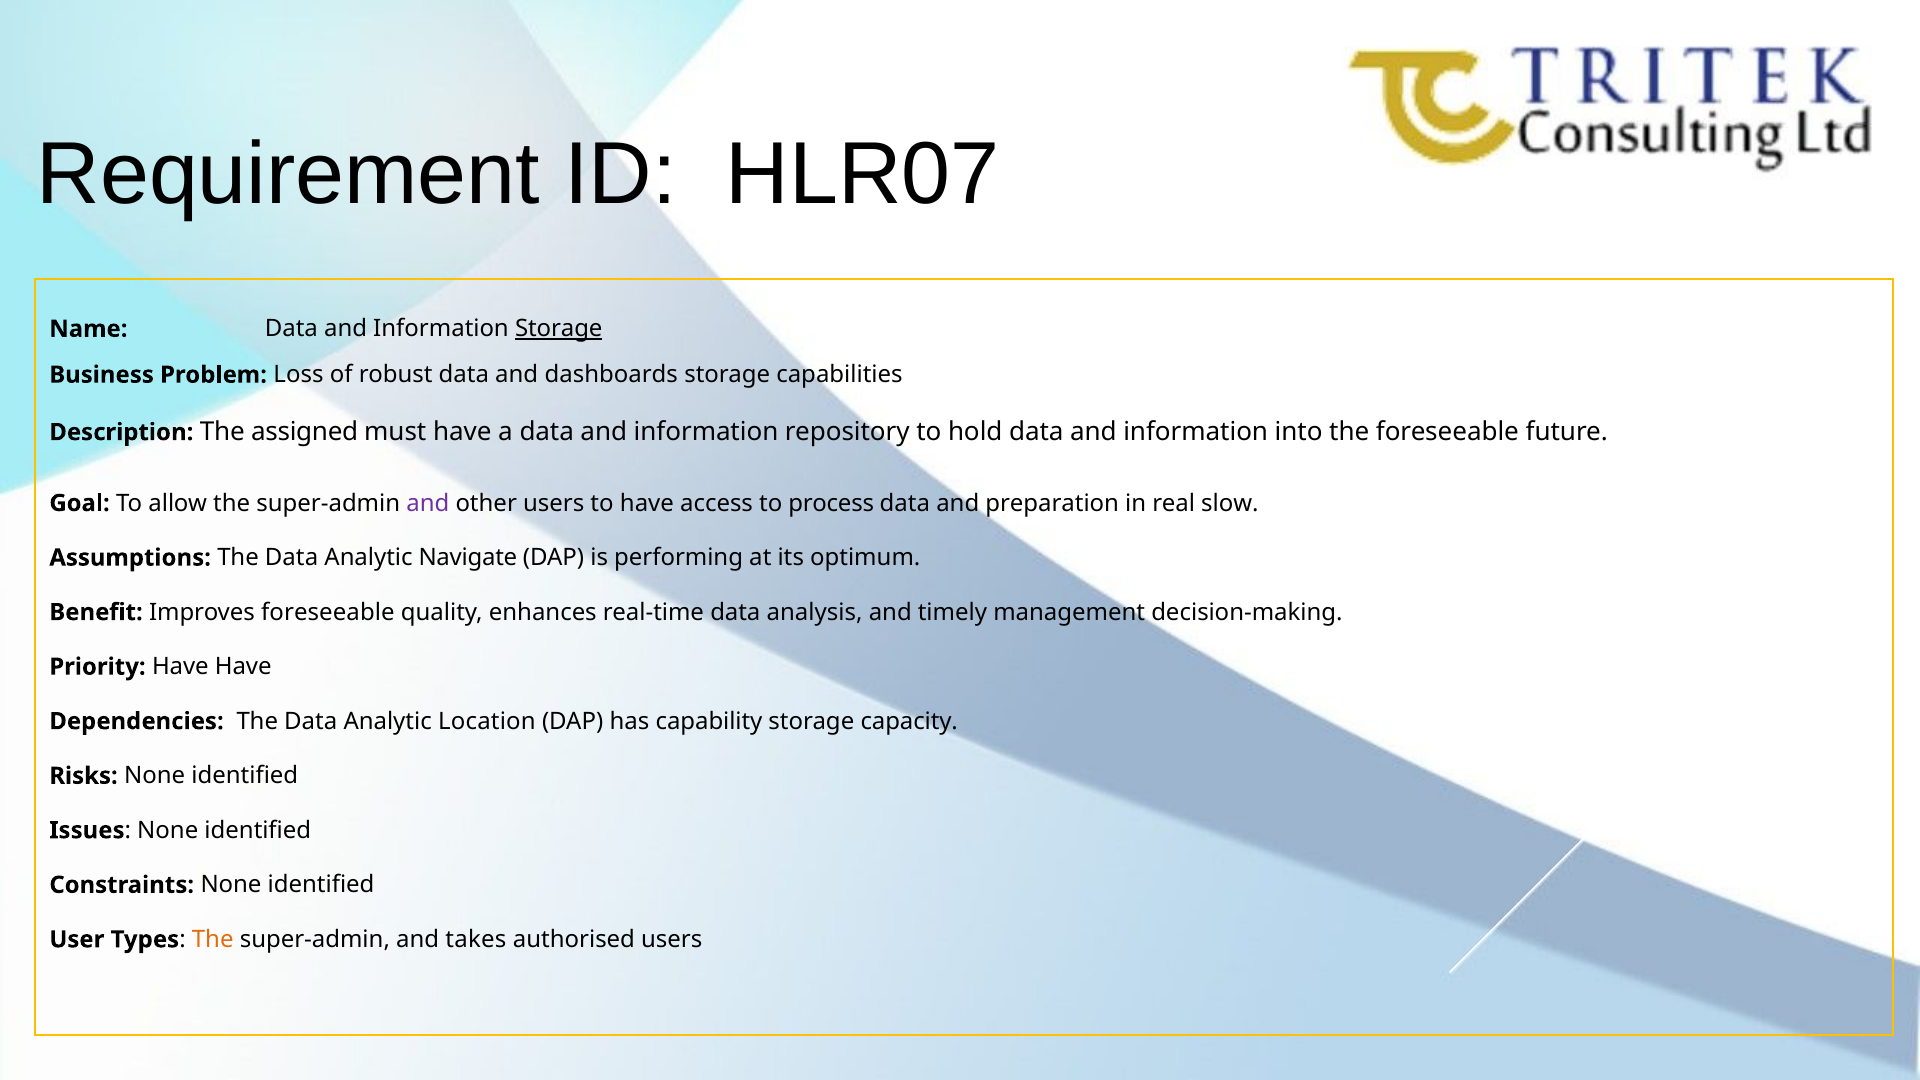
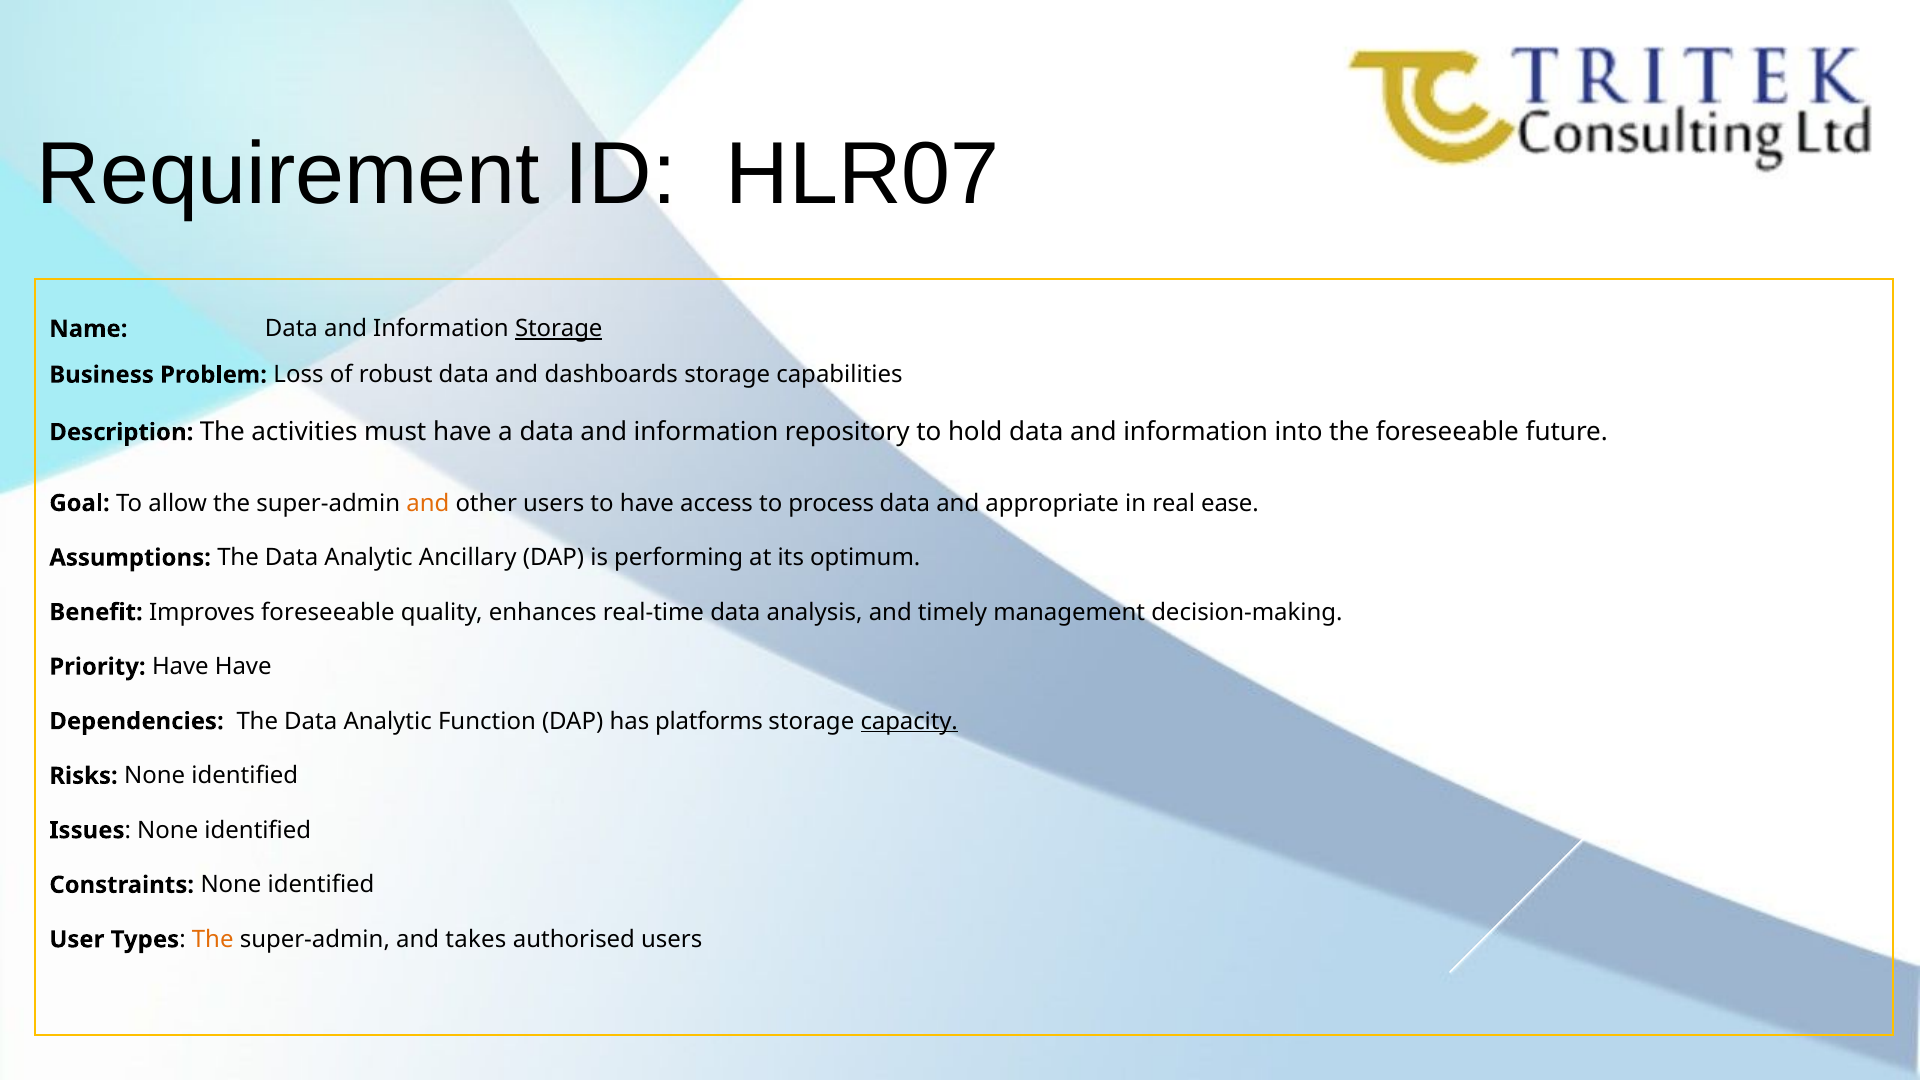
assigned: assigned -> activities
and at (428, 503) colour: purple -> orange
preparation: preparation -> appropriate
slow: slow -> ease
Navigate: Navigate -> Ancillary
Location: Location -> Function
capability: capability -> platforms
capacity underline: none -> present
